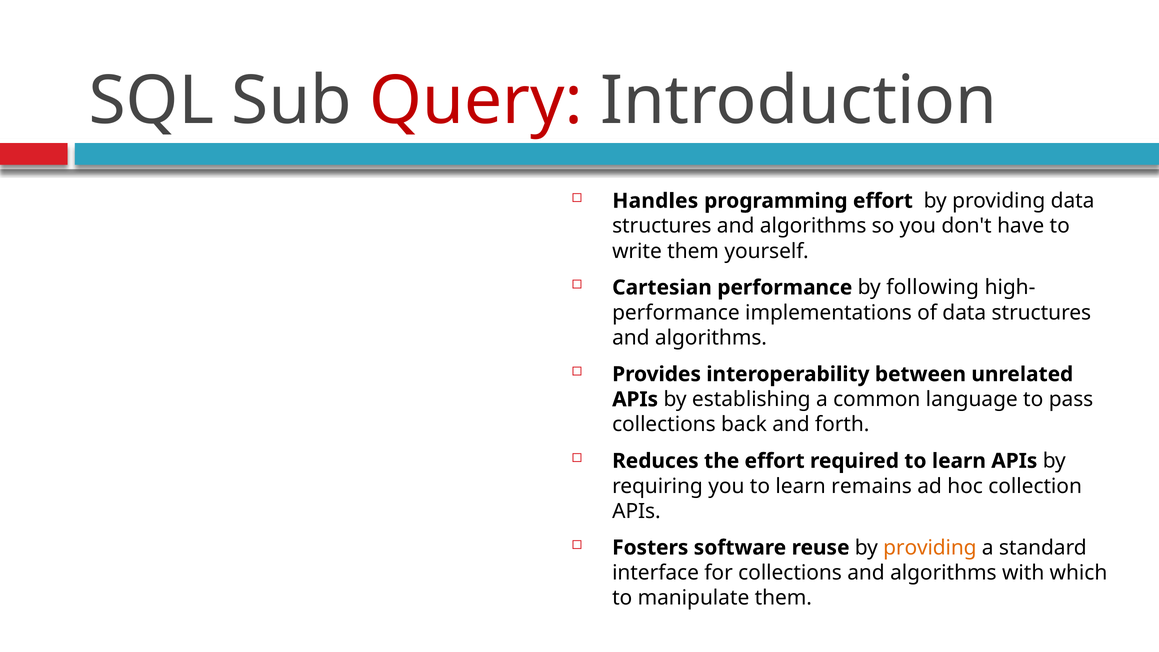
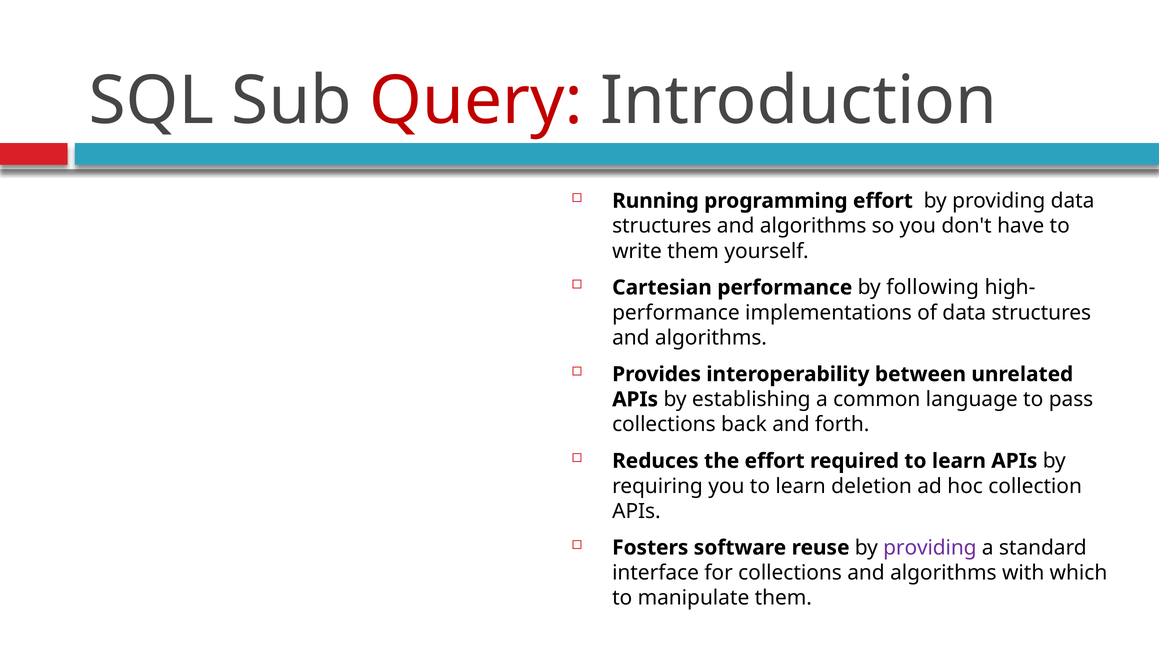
Handles: Handles -> Running
remains: remains -> deletion
providing at (930, 548) colour: orange -> purple
